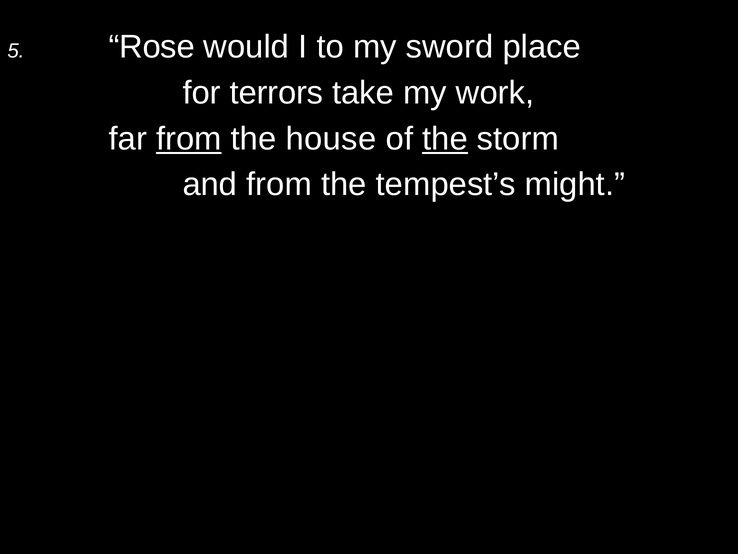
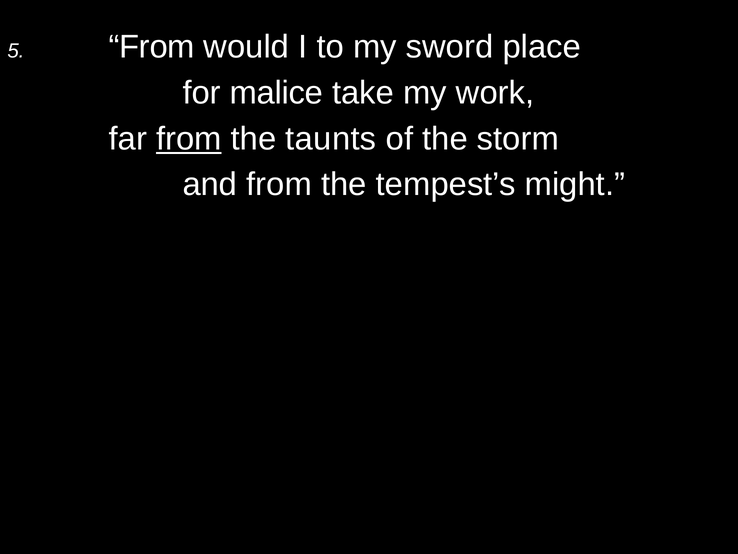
5 Rose: Rose -> From
terrors: terrors -> malice
house: house -> taunts
the at (445, 139) underline: present -> none
